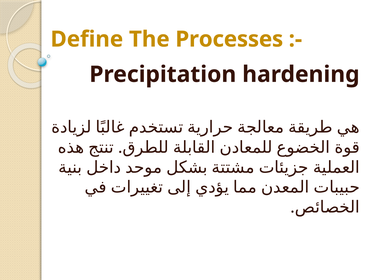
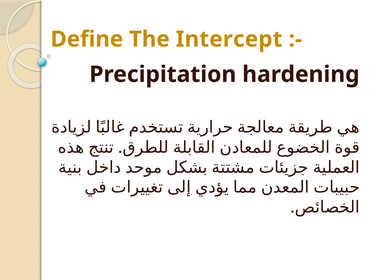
Processes: Processes -> Intercept
